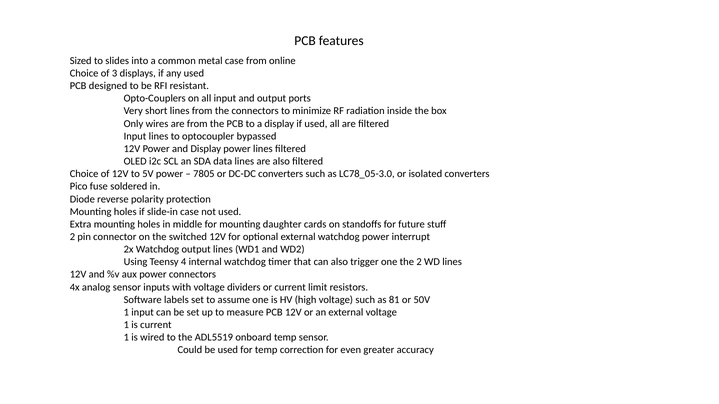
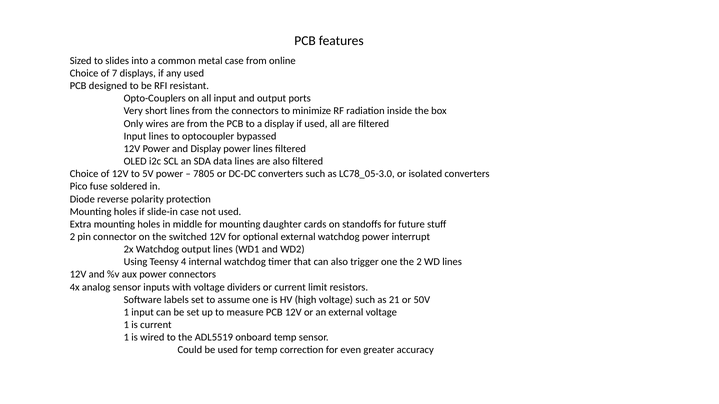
3: 3 -> 7
81: 81 -> 21
